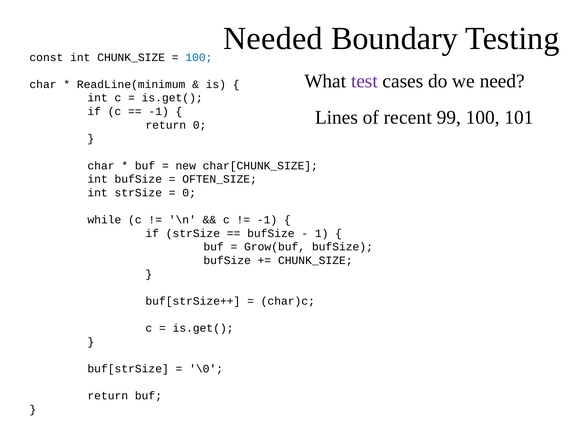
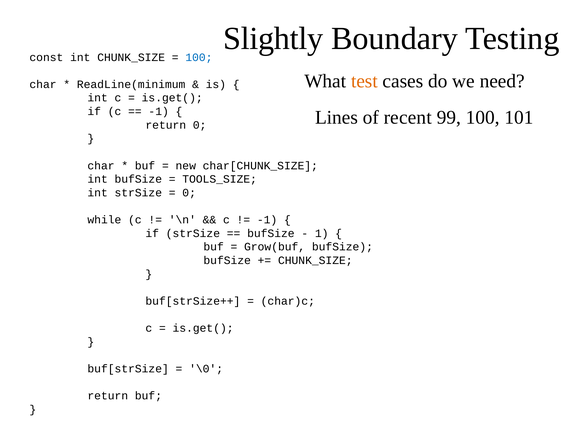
Needed: Needed -> Slightly
test colour: purple -> orange
OFTEN_SIZE: OFTEN_SIZE -> TOOLS_SIZE
